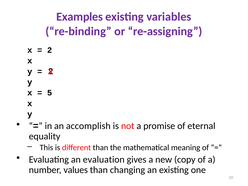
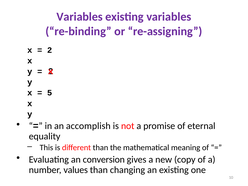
Examples at (80, 17): Examples -> Variables
evaluation: evaluation -> conversion
